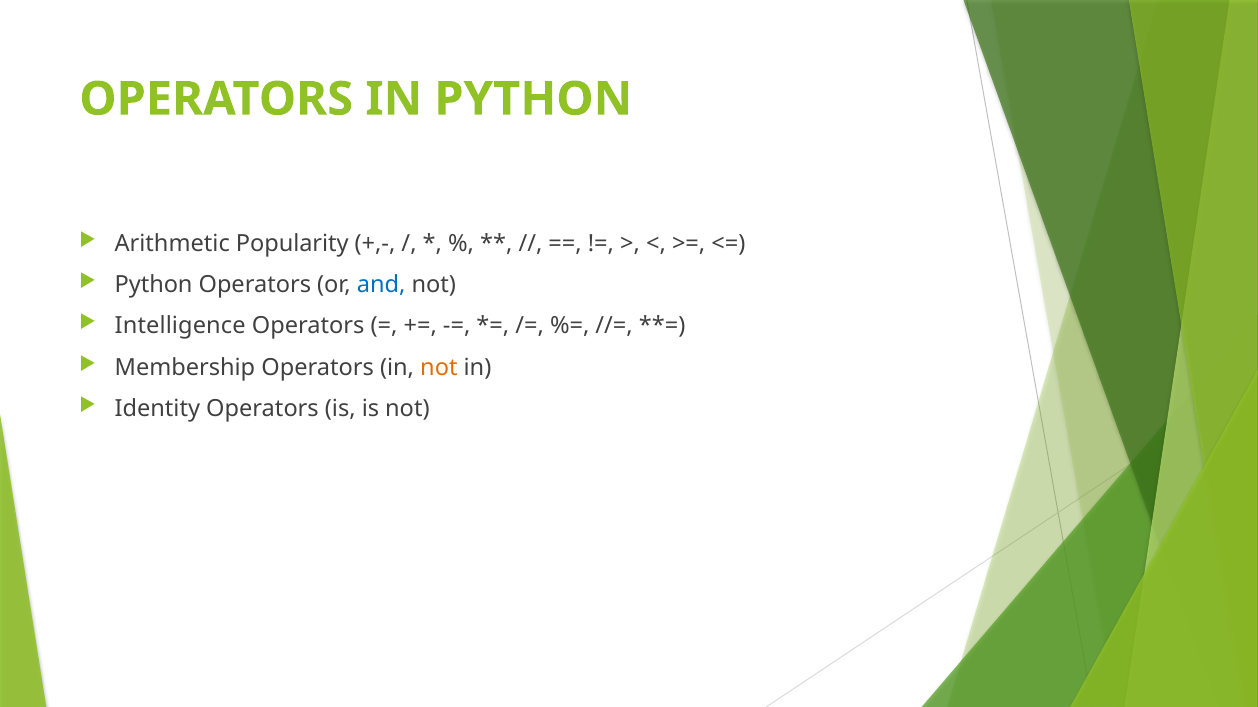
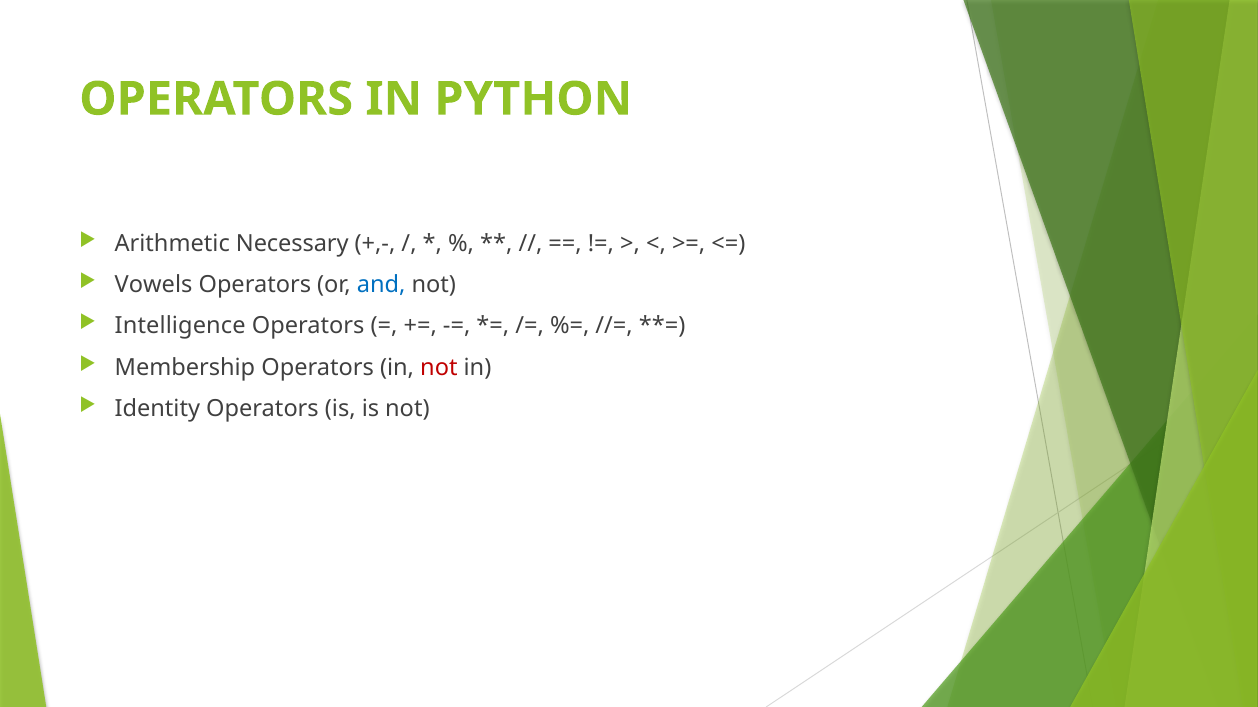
Popularity: Popularity -> Necessary
Python at (154, 285): Python -> Vowels
not at (439, 368) colour: orange -> red
